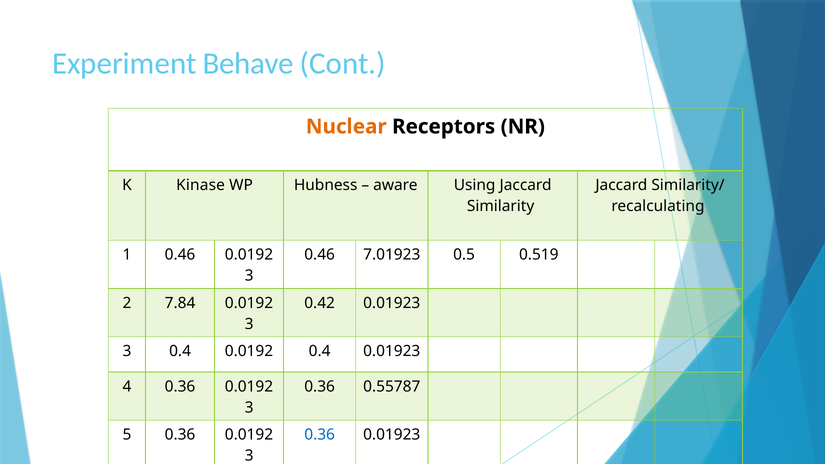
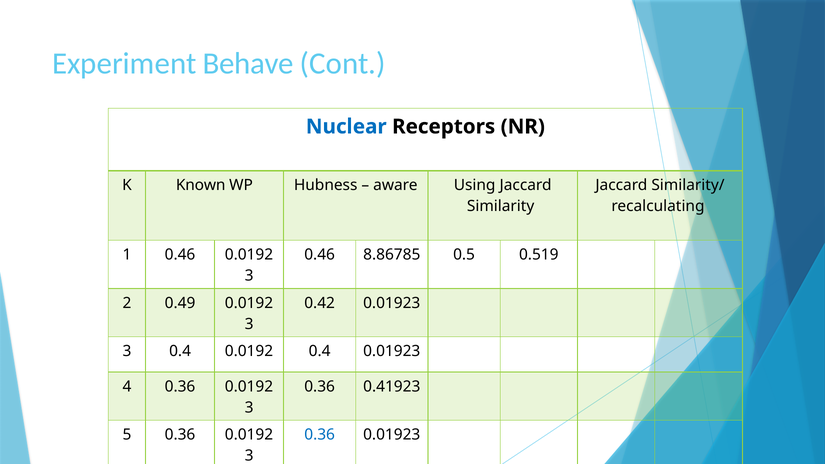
Nuclear colour: orange -> blue
Kinase: Kinase -> Known
7.01923: 7.01923 -> 8.86785
7.84: 7.84 -> 0.49
0.55787: 0.55787 -> 0.41923
